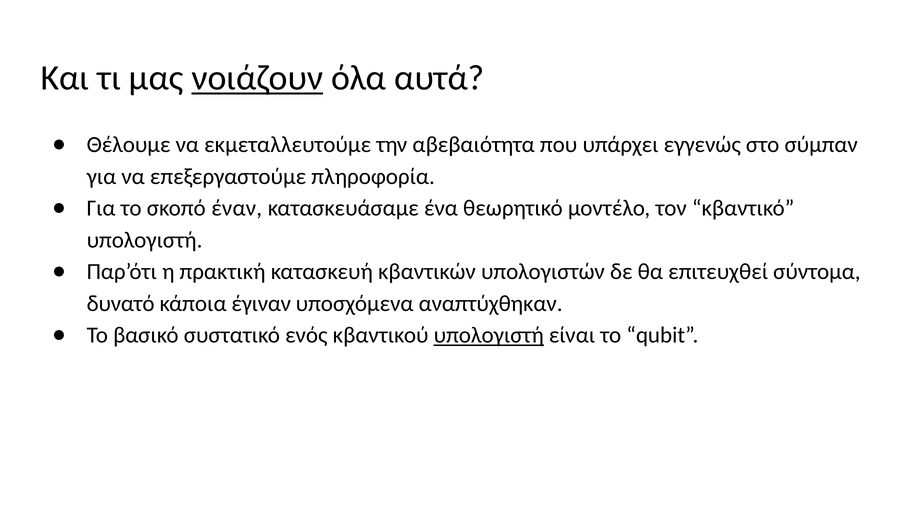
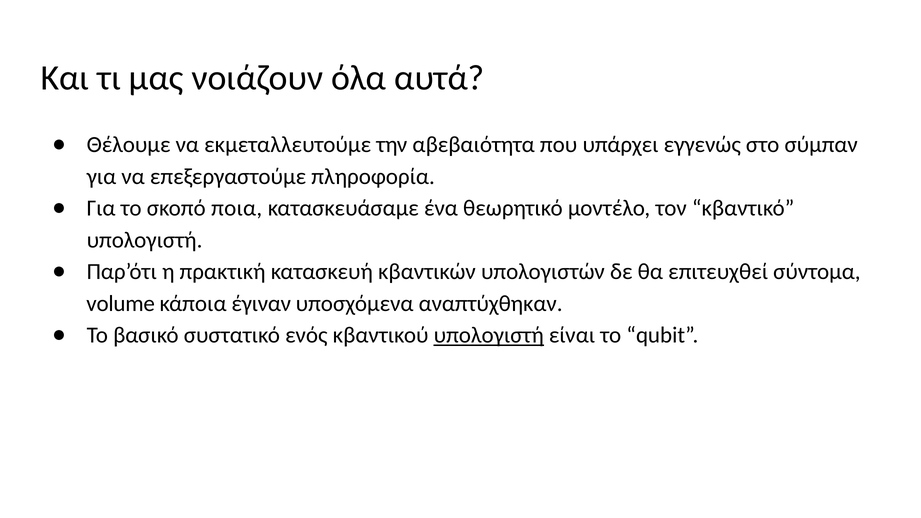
νοιάζουν underline: present -> none
έναν: έναν -> ποια
δυνατό: δυνατό -> volume
